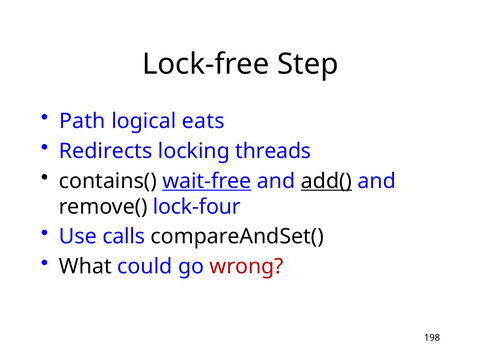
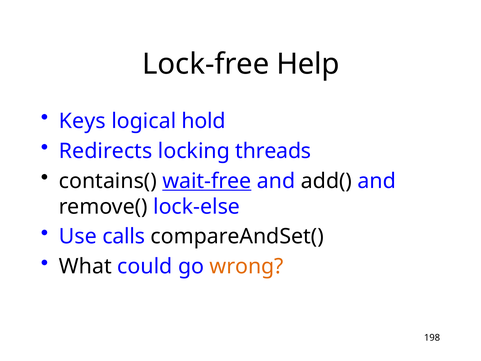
Step: Step -> Help
Path: Path -> Keys
eats: eats -> hold
add( underline: present -> none
lock-four: lock-four -> lock-else
wrong colour: red -> orange
